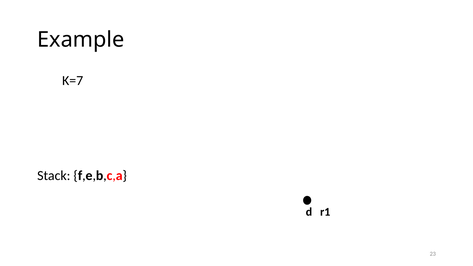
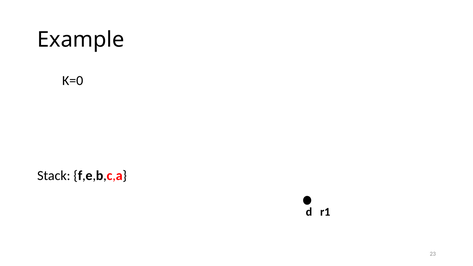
K=7: K=7 -> K=0
